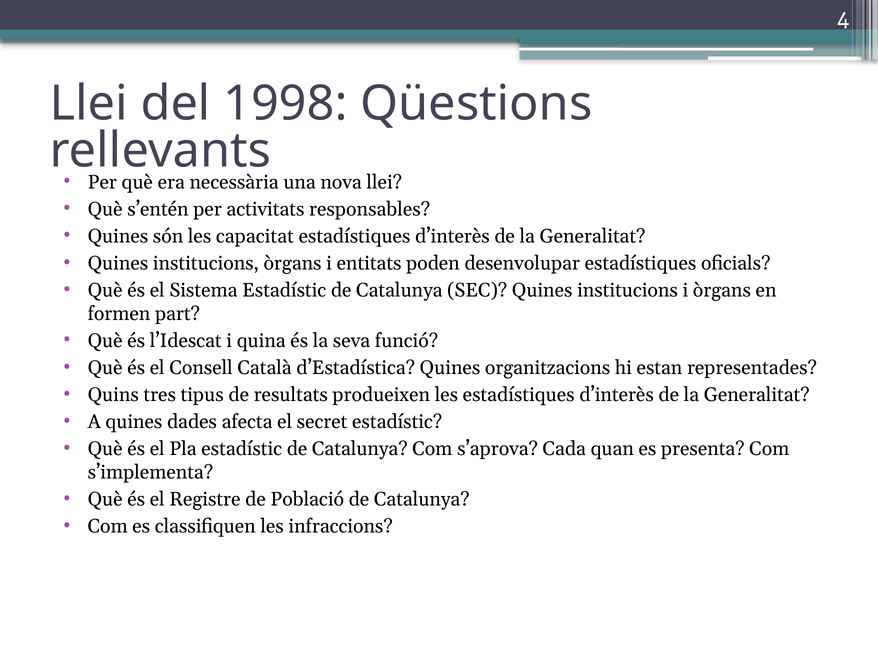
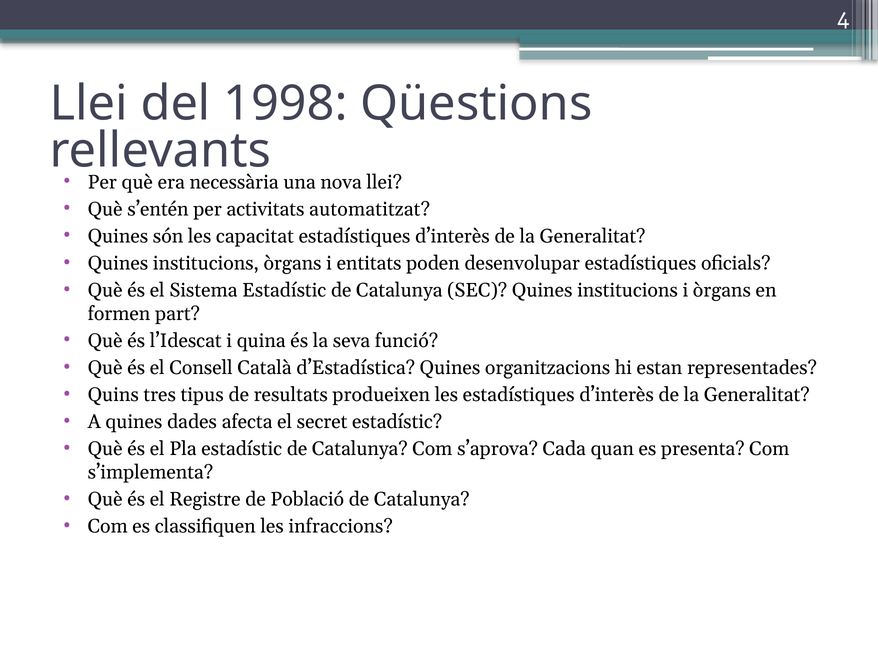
responsables: responsables -> automatitzat
